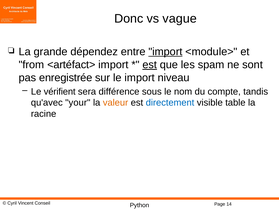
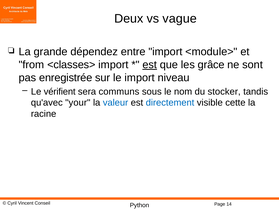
Donc: Donc -> Deux
import at (165, 52) underline: present -> none
<artéfact>: <artéfact> -> <classes>
spam: spam -> grâce
différence: différence -> communs
compte: compte -> stocker
valeur colour: orange -> blue
table: table -> cette
